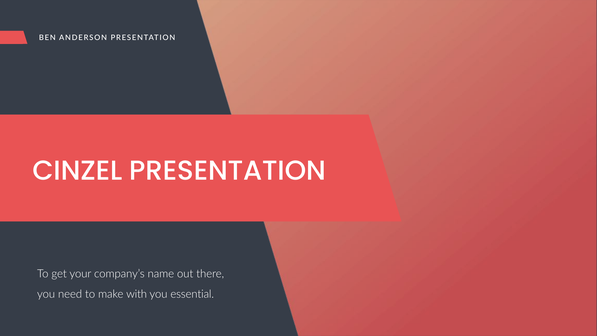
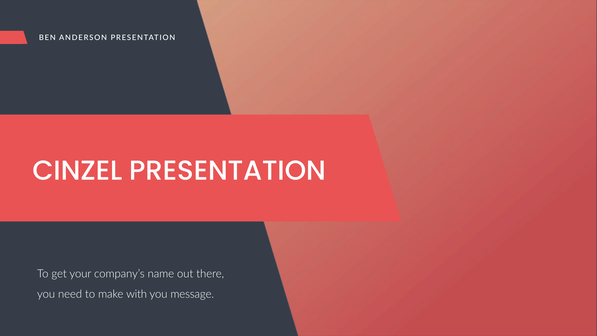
essential: essential -> message
